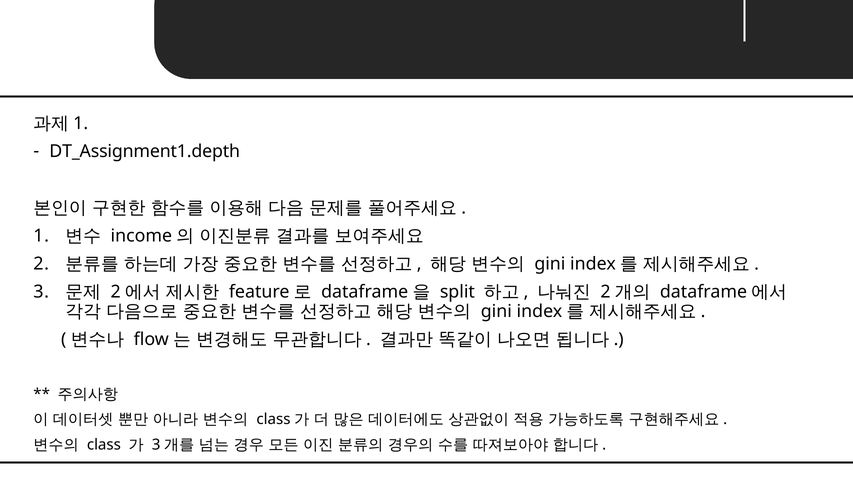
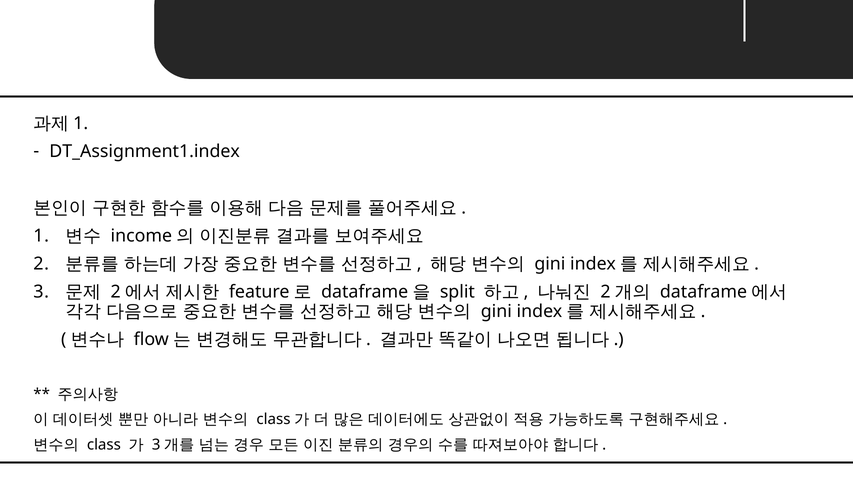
DT_Assignment1.depth: DT_Assignment1.depth -> DT_Assignment1.index
